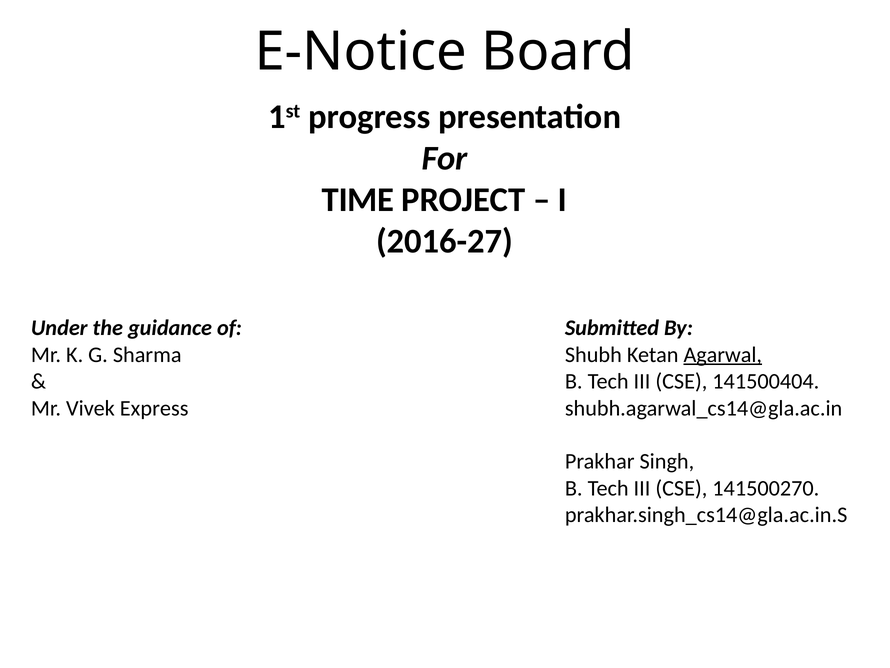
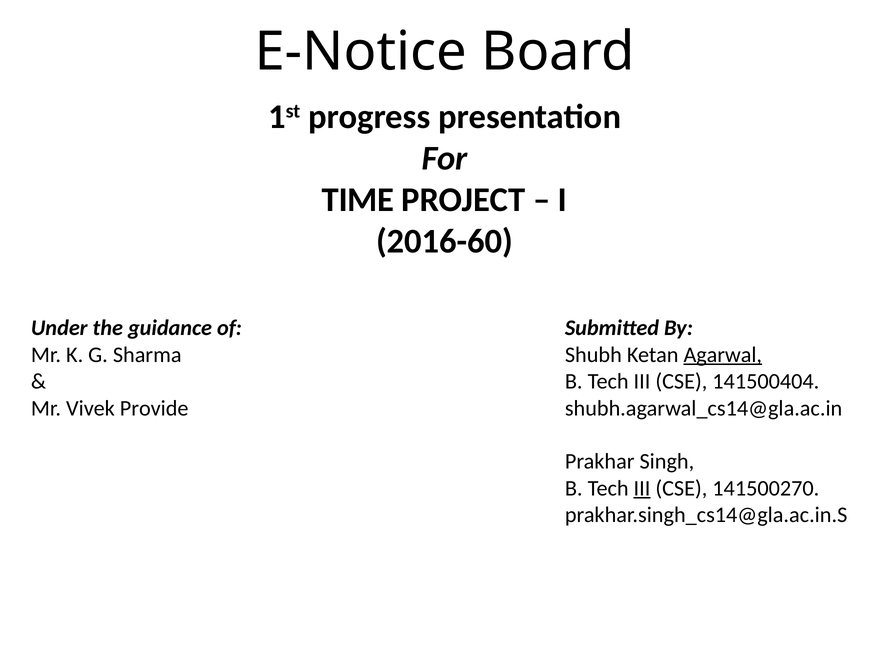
2016-27: 2016-27 -> 2016-60
Express: Express -> Provide
III at (642, 488) underline: none -> present
